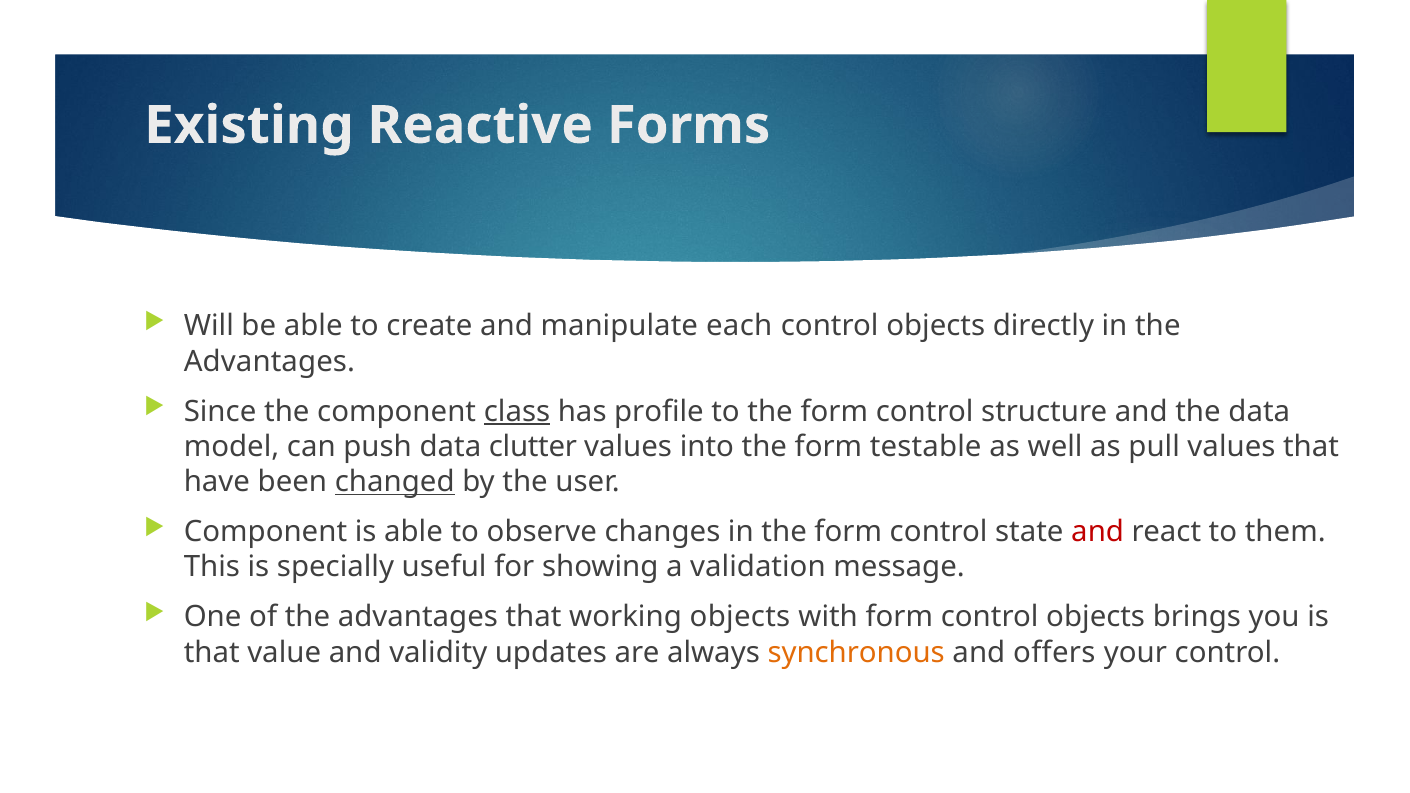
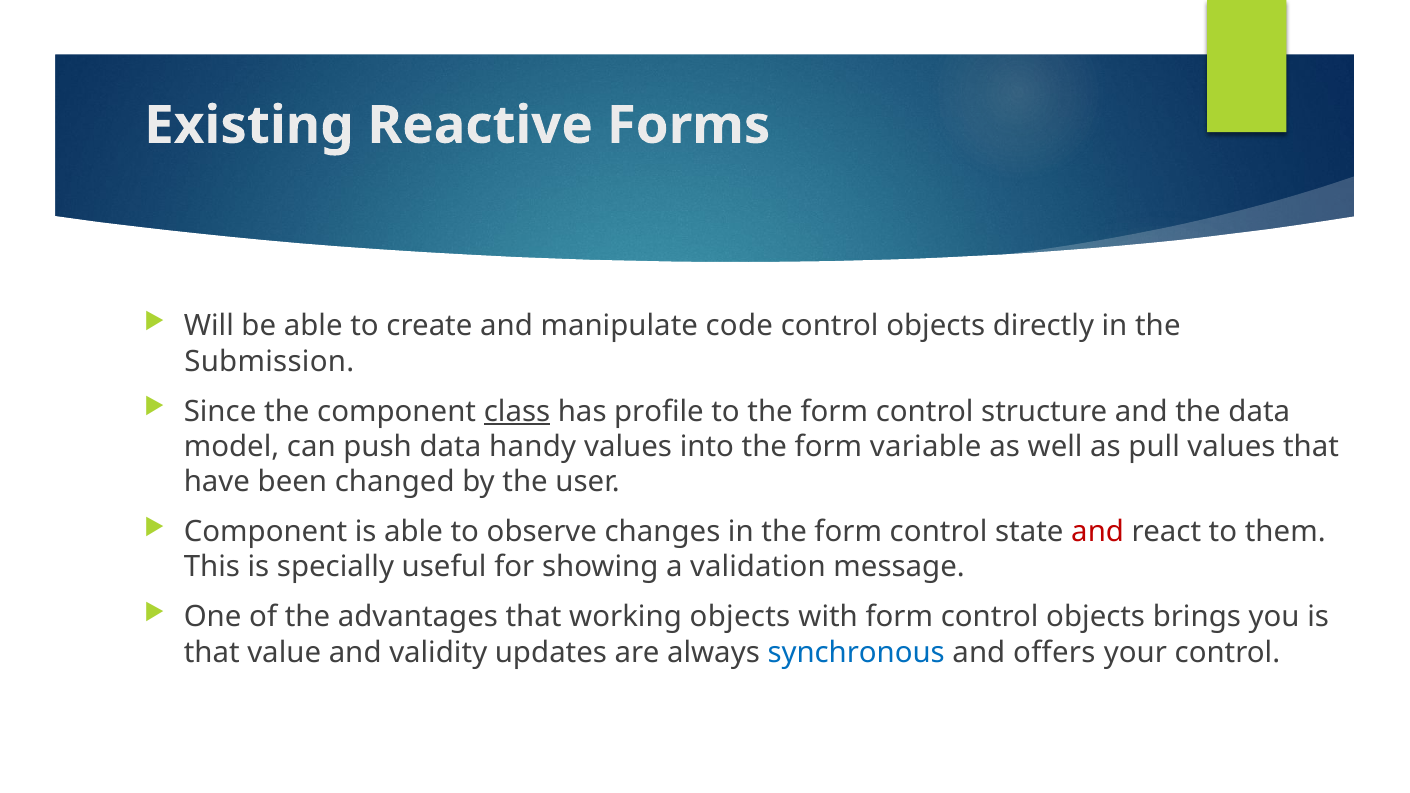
each: each -> code
Advantages at (269, 361): Advantages -> Submission
clutter: clutter -> handy
testable: testable -> variable
changed underline: present -> none
synchronous colour: orange -> blue
